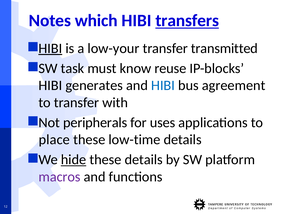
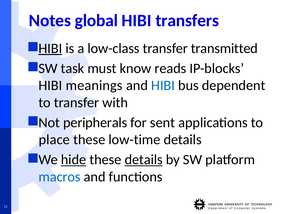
which: which -> global
transfers underline: present -> none
low-your: low-your -> low-class
reuse: reuse -> reads
generates: generates -> meanings
agreement: agreement -> dependent
uses: uses -> sent
details at (144, 159) underline: none -> present
macros colour: purple -> blue
